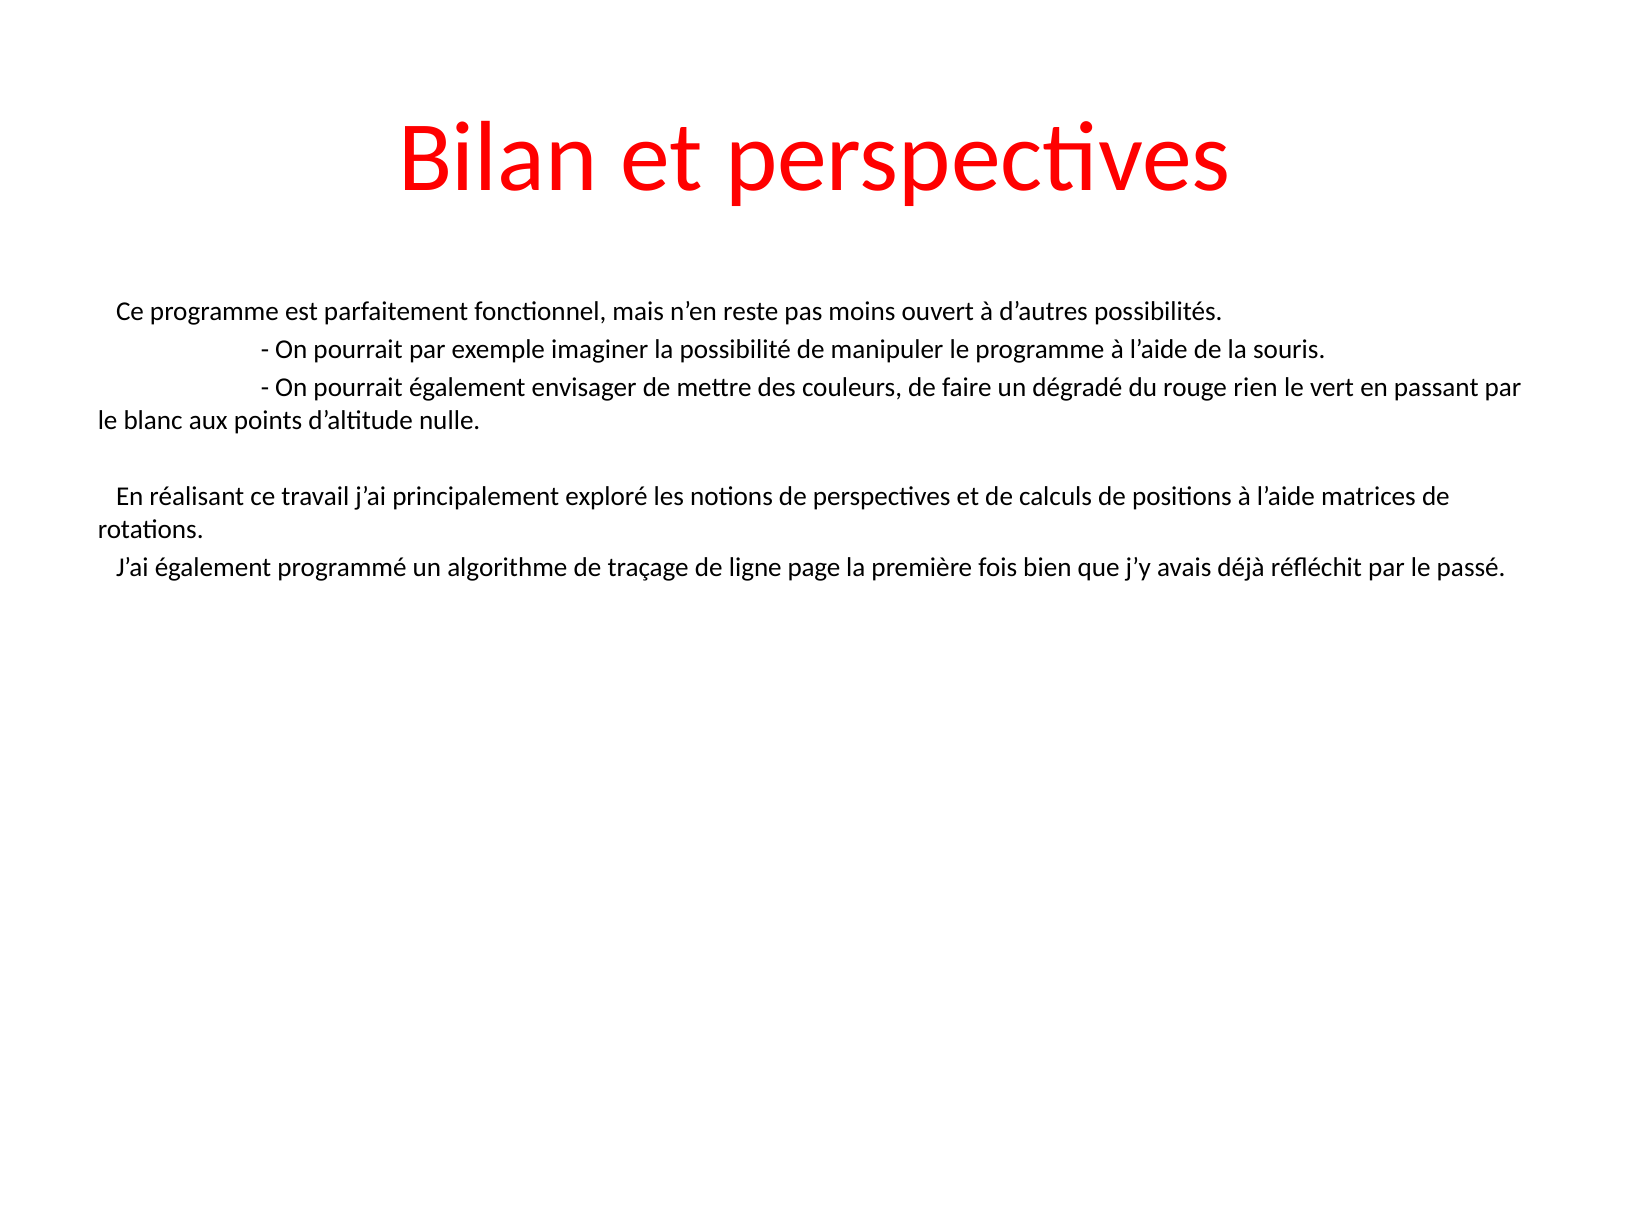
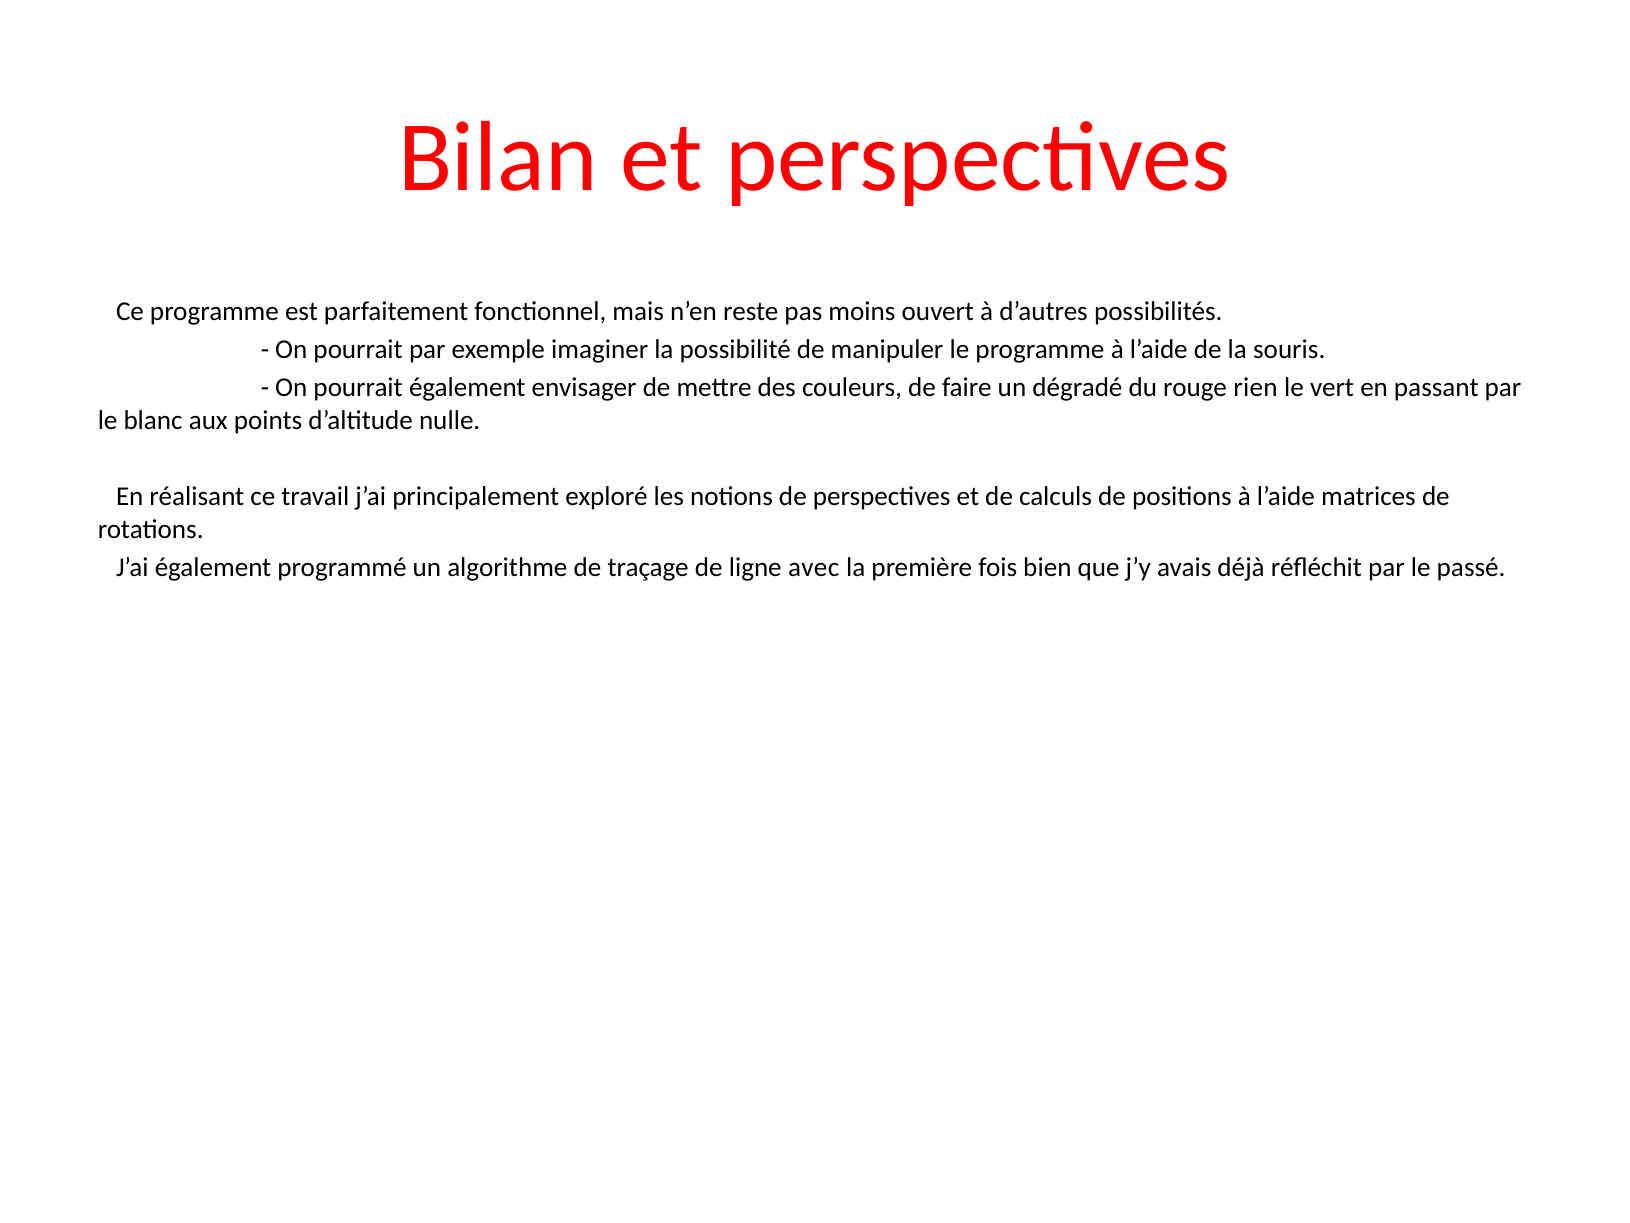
page: page -> avec
